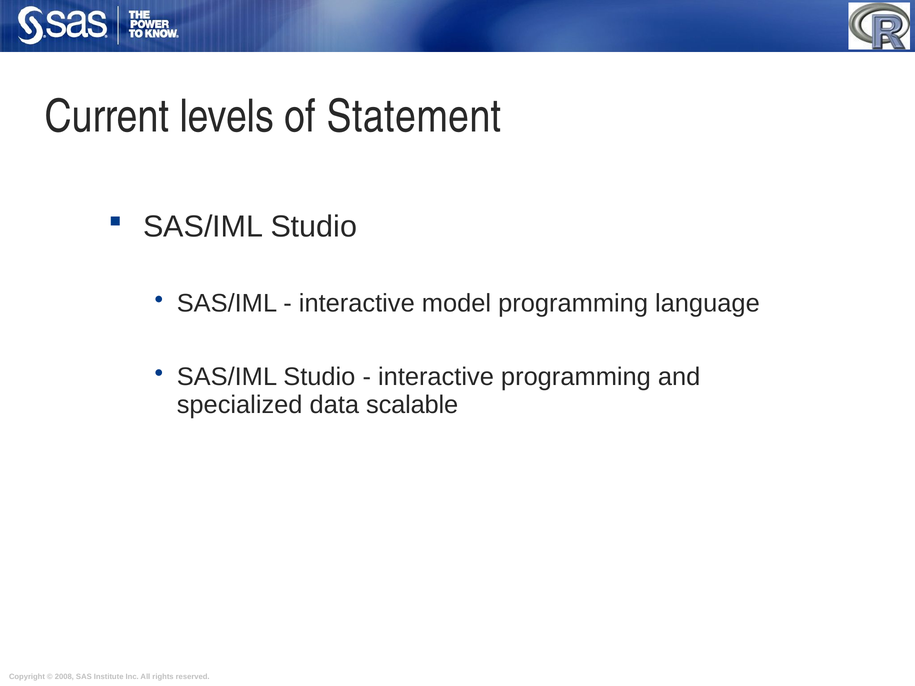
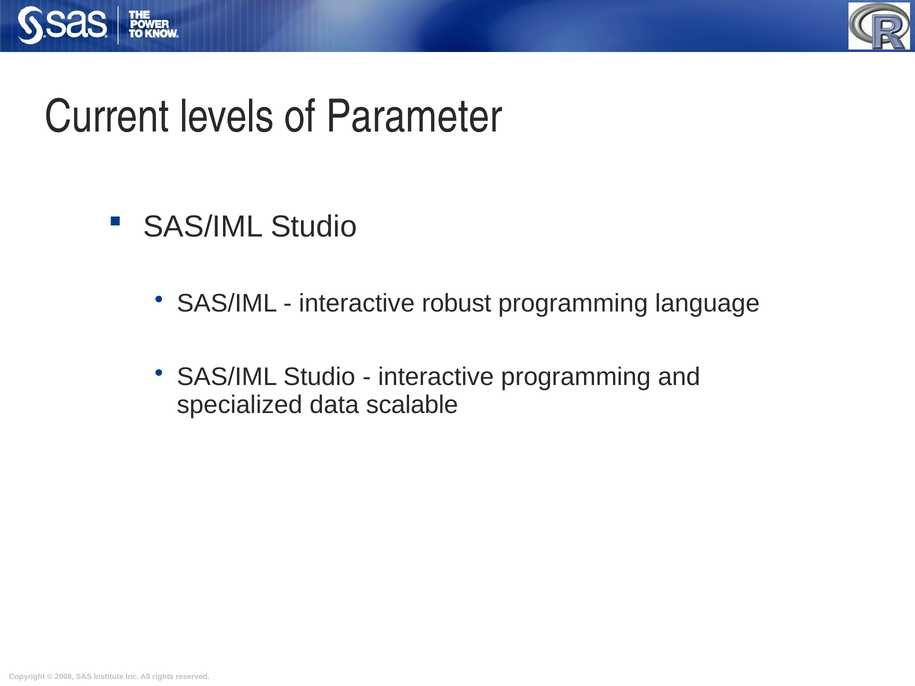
Statement: Statement -> Parameter
model: model -> robust
